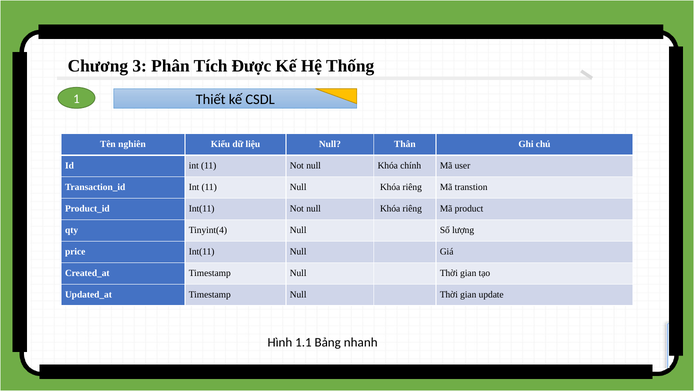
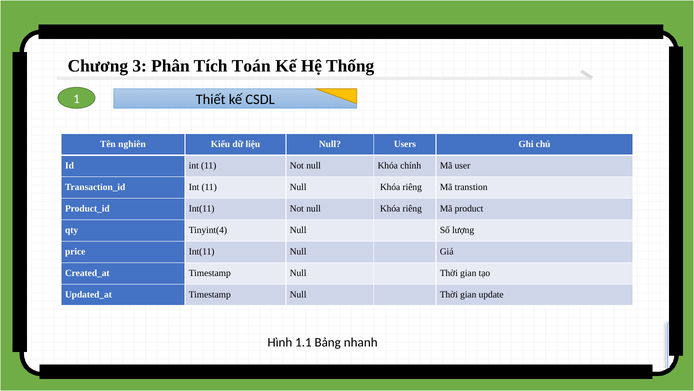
Được: Được -> Toán
Thân: Thân -> Users
